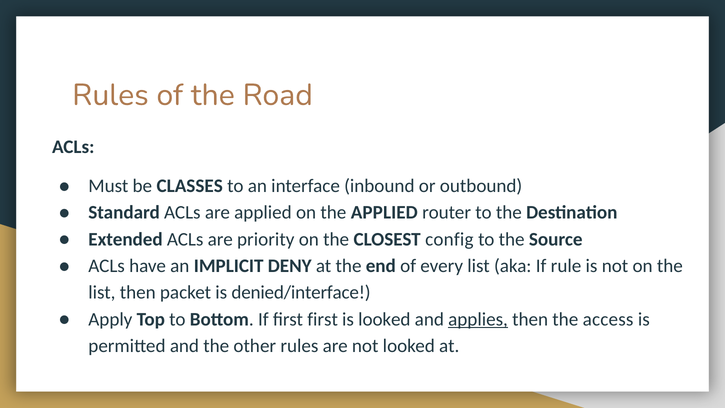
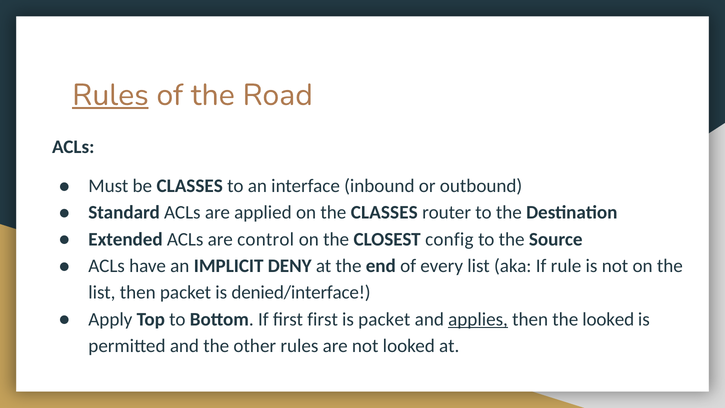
Rules at (110, 95) underline: none -> present
the APPLIED: APPLIED -> CLASSES
priority: priority -> control
is looked: looked -> packet
the access: access -> looked
